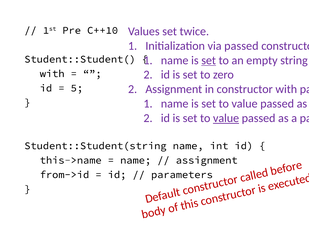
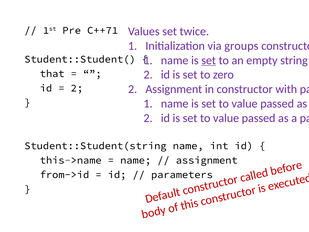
C++10: C++10 -> C++71
via passed: passed -> groups
with at (52, 74): with -> that
5 at (77, 88): 5 -> 2
value at (226, 118) underline: present -> none
